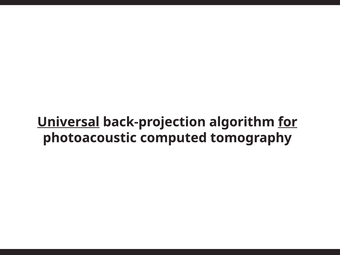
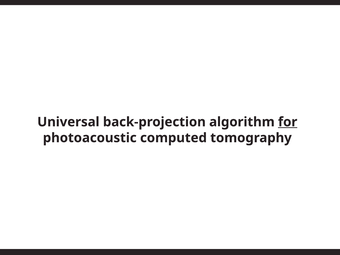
Universal underline: present -> none
